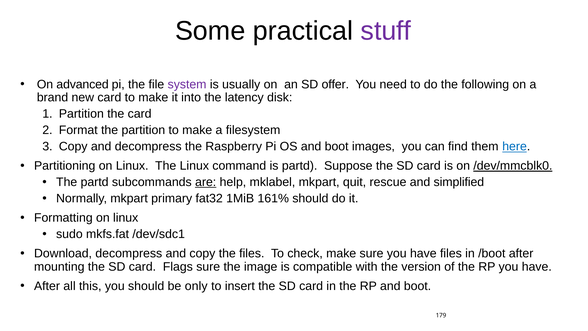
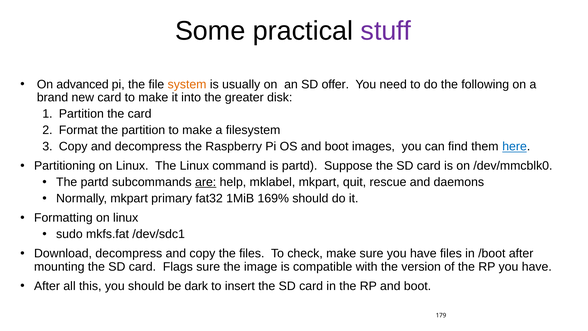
system colour: purple -> orange
latency: latency -> greater
/dev/mmcblk0 underline: present -> none
simplified: simplified -> daemons
161%: 161% -> 169%
only: only -> dark
